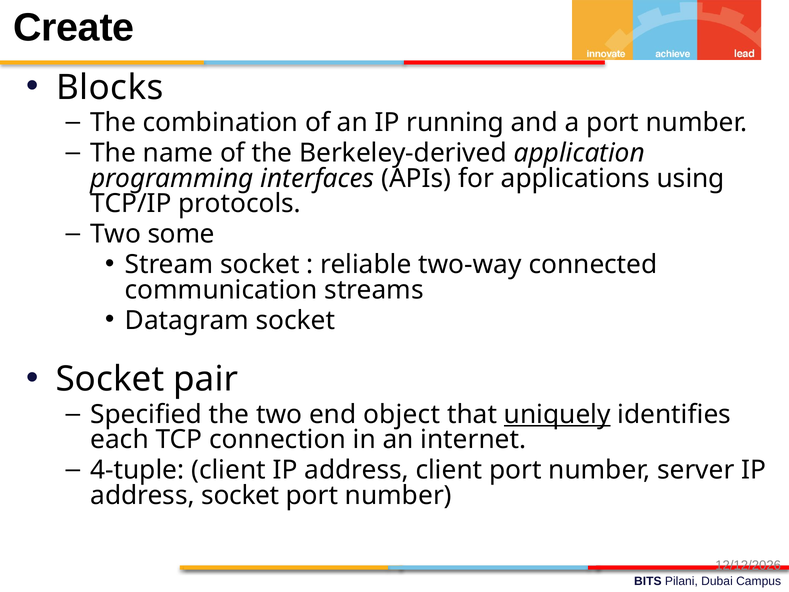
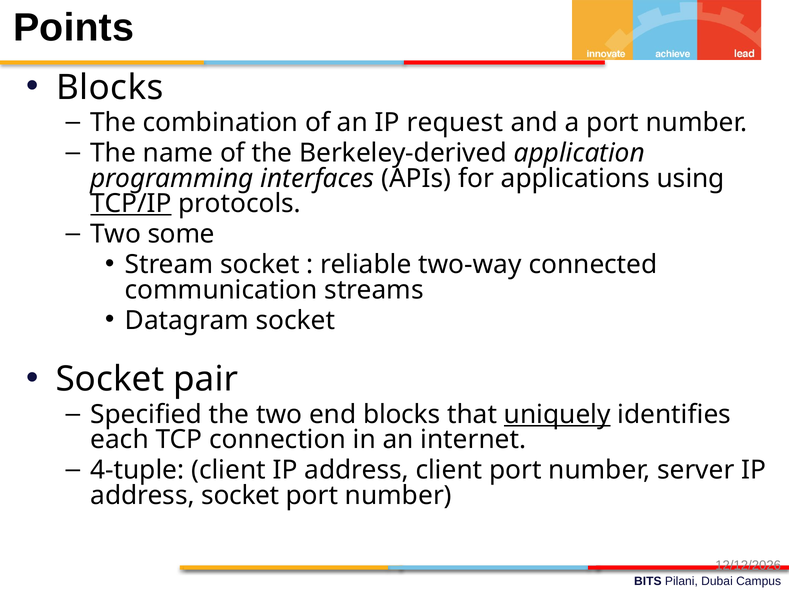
Create: Create -> Points
running: running -> request
TCP/IP underline: none -> present
end object: object -> blocks
